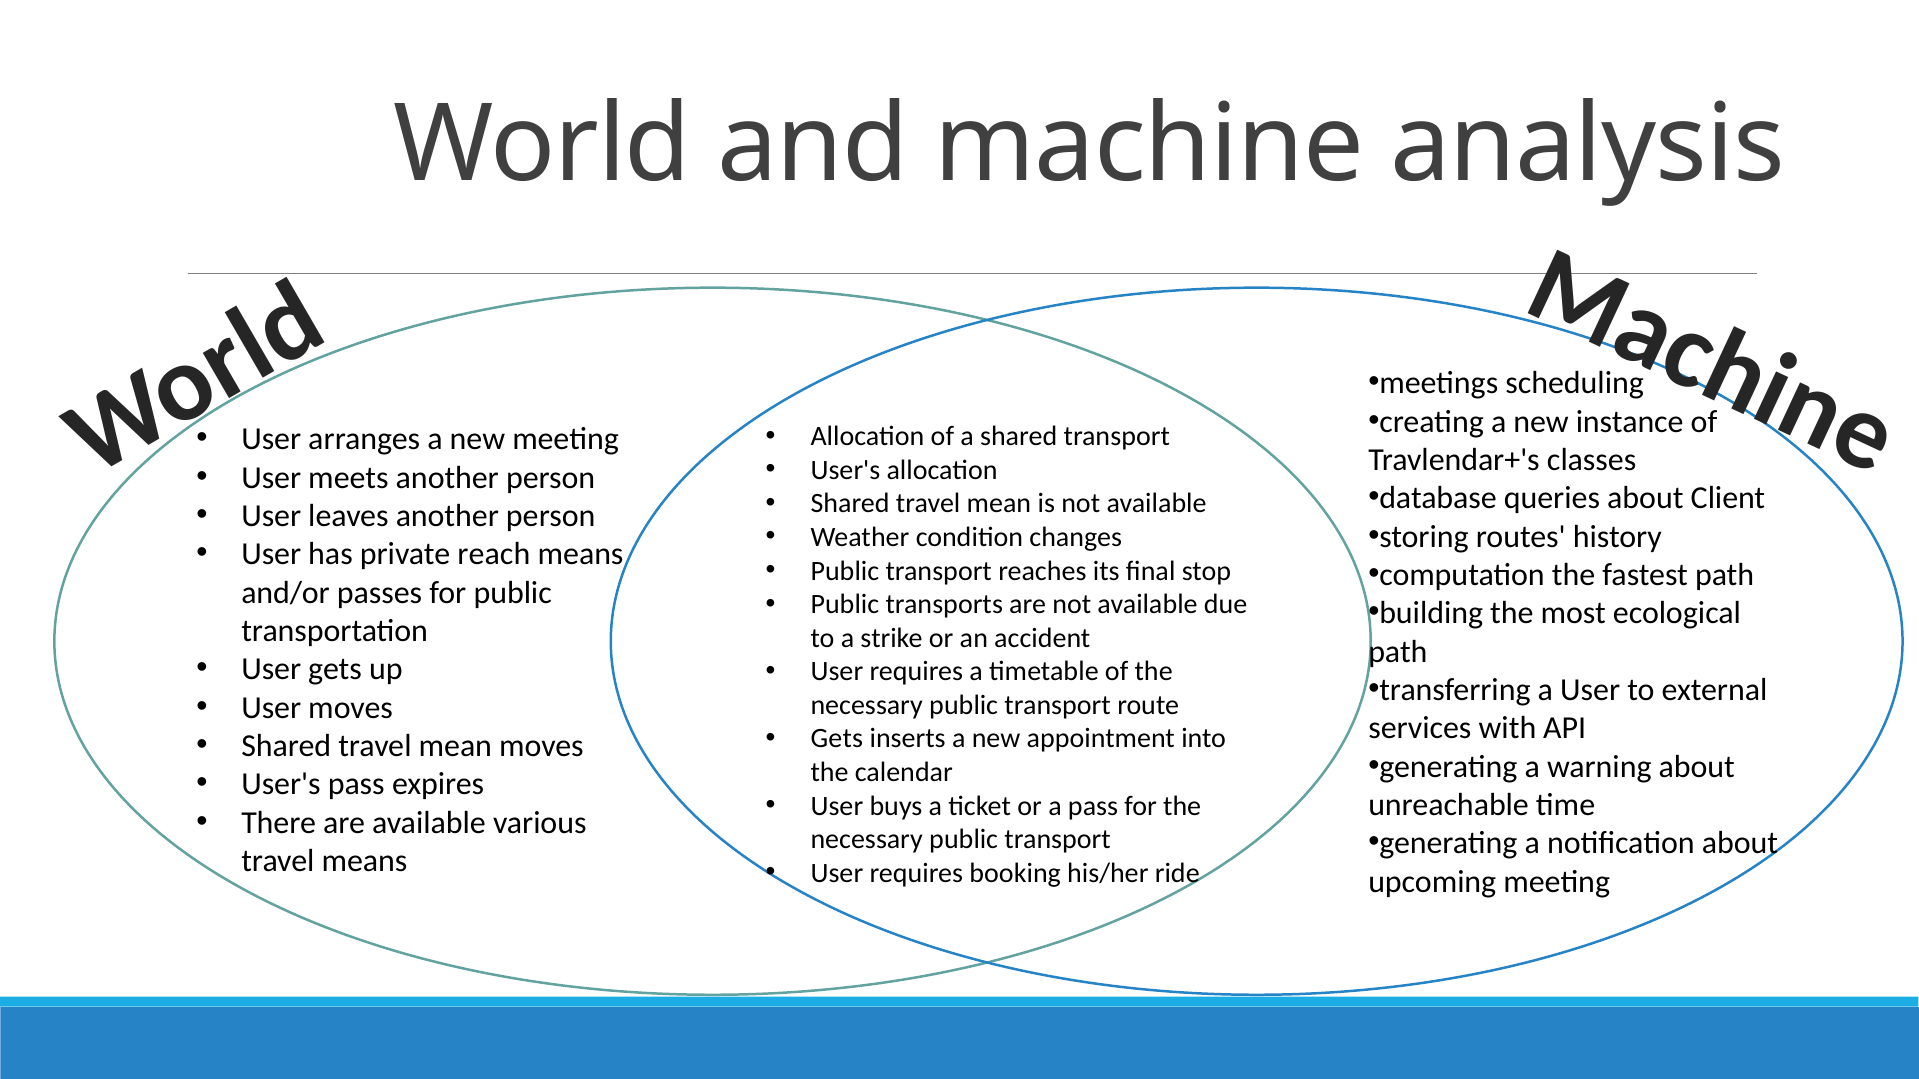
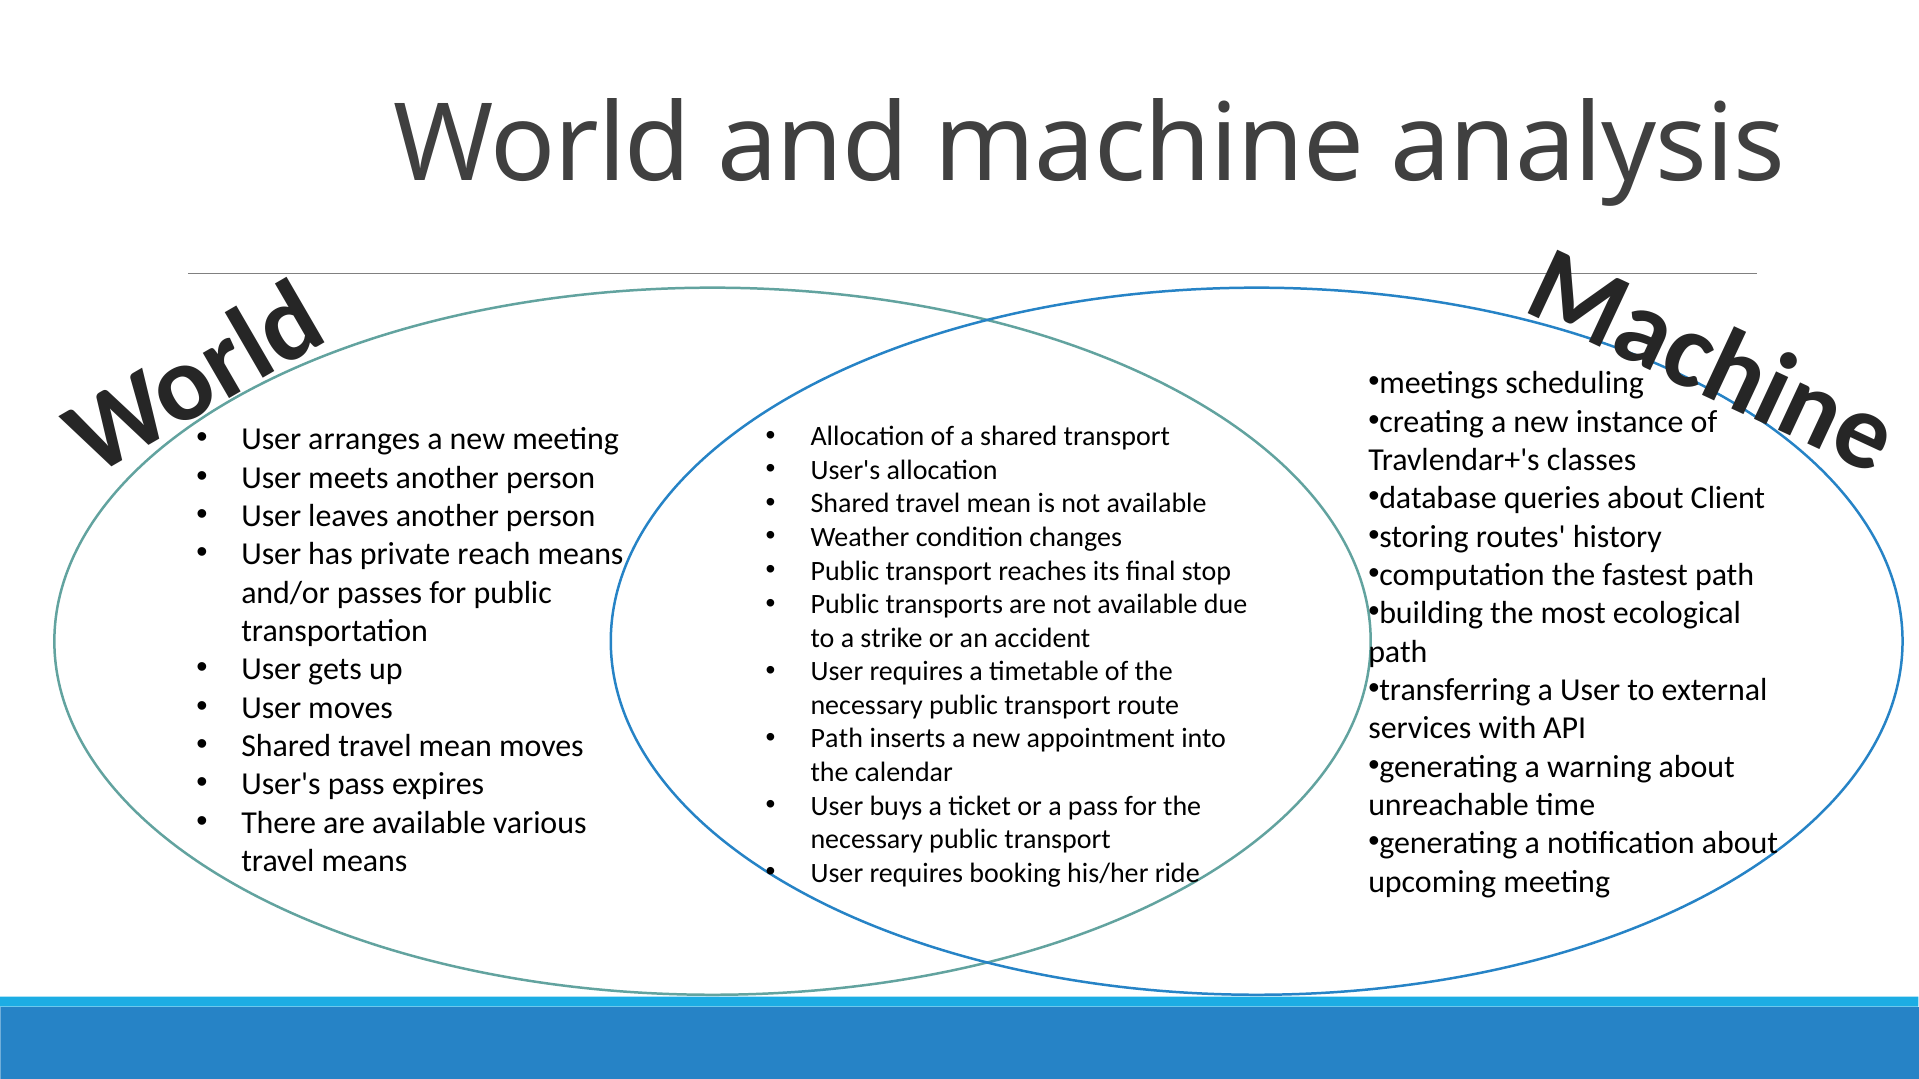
Gets at (837, 739): Gets -> Path
